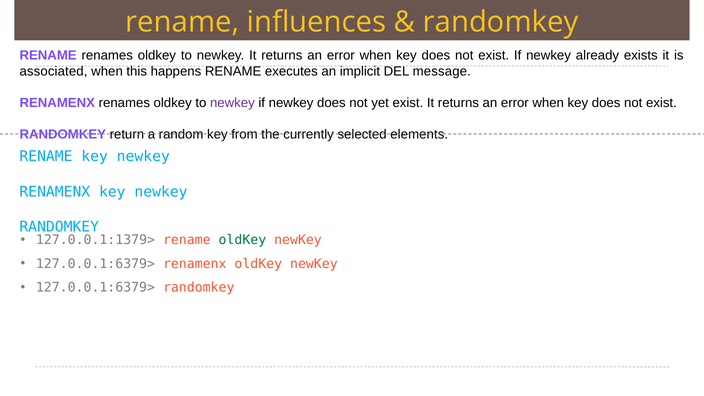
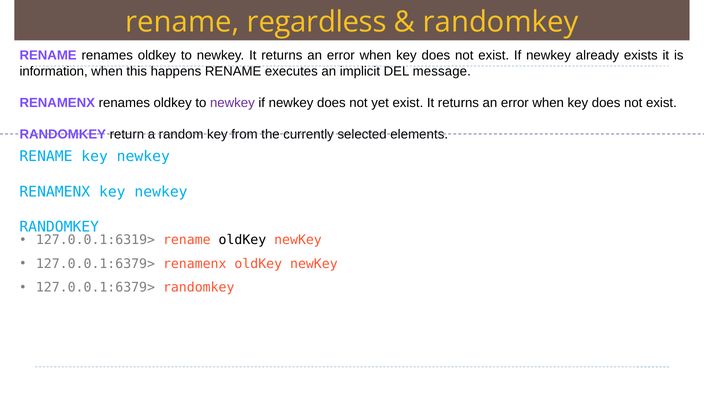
influences: influences -> regardless
associated: associated -> information
127.0.0.1:1379>: 127.0.0.1:1379> -> 127.0.0.1:6319>
oldKey at (242, 240) colour: green -> black
